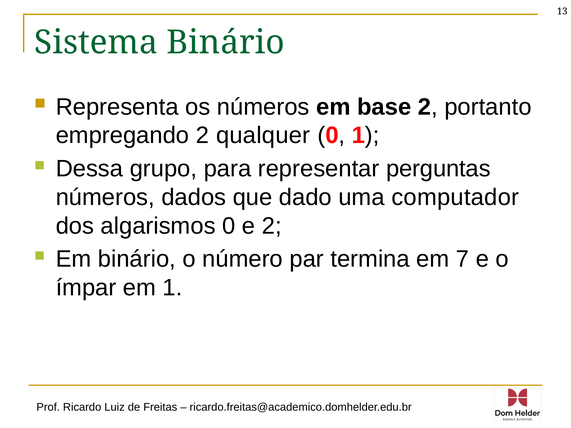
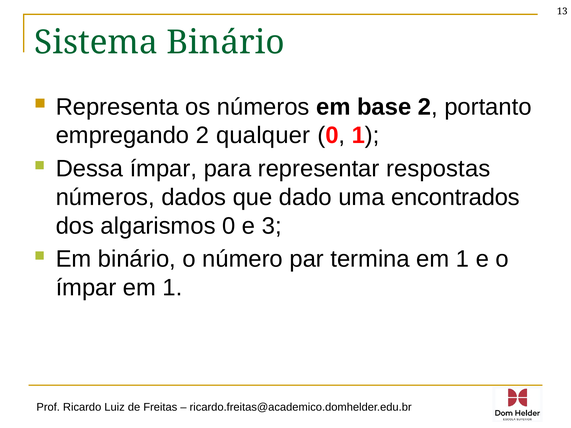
Dessa grupo: grupo -> ímpar
perguntas: perguntas -> respostas
computador: computador -> encontrados
e 2: 2 -> 3
termina em 7: 7 -> 1
